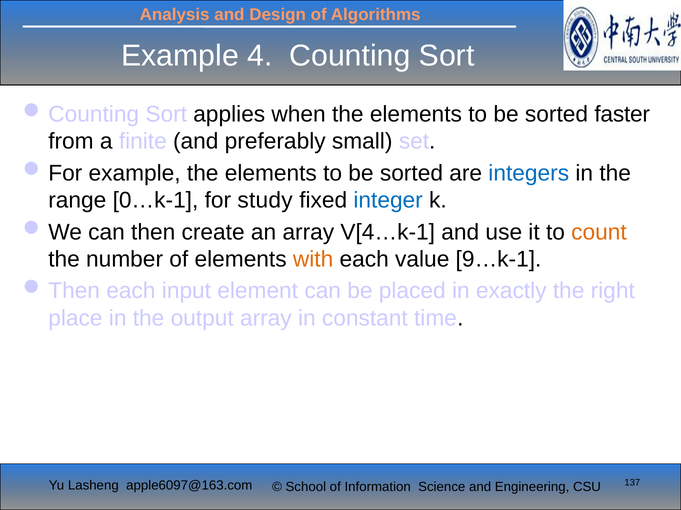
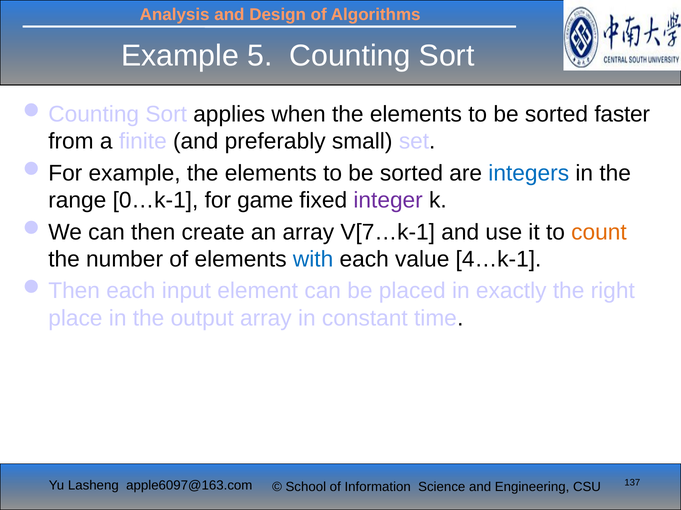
4: 4 -> 5
study: study -> game
integer colour: blue -> purple
V[4…k-1: V[4…k-1 -> V[7…k-1
with colour: orange -> blue
9…k-1: 9…k-1 -> 4…k-1
